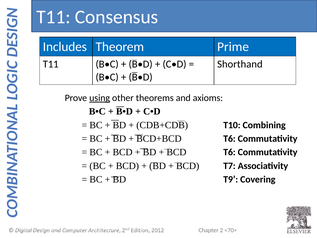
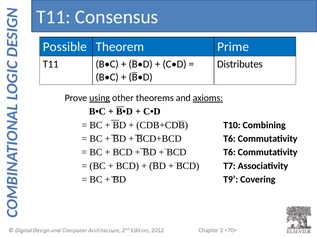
Includes: Includes -> Possible
Shorthand: Shorthand -> Distributes
axioms underline: none -> present
